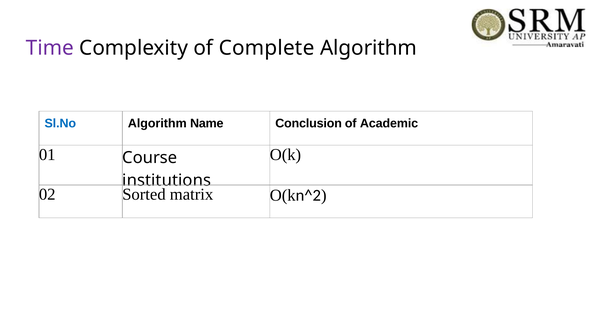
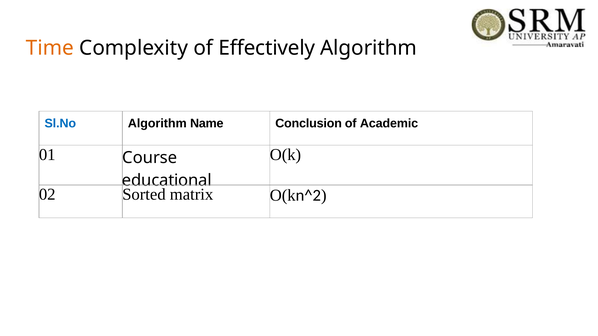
Time colour: purple -> orange
Complete: Complete -> Effectively
institutions: institutions -> educational
